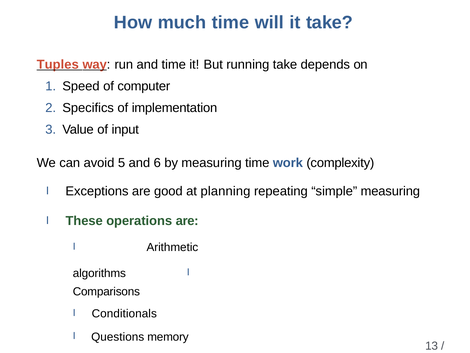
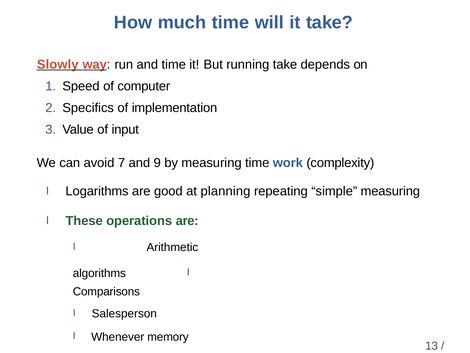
Tuples: Tuples -> Slowly
5: 5 -> 7
6: 6 -> 9
Exceptions: Exceptions -> Logarithms
Conditionals: Conditionals -> Salesperson
Questions: Questions -> Whenever
